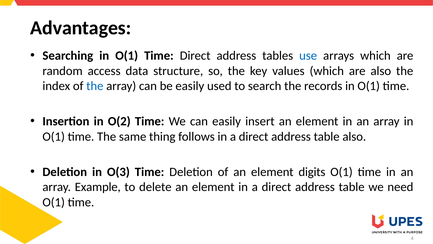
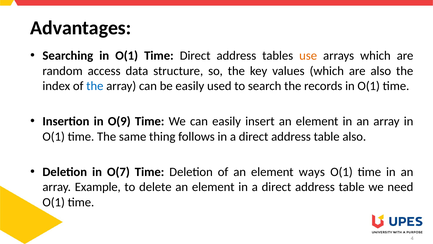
use colour: blue -> orange
O(2: O(2 -> O(9
O(3: O(3 -> O(7
digits: digits -> ways
